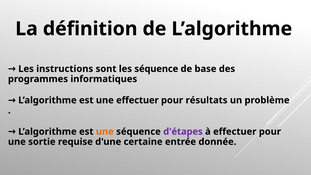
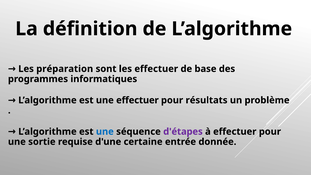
instructions: instructions -> préparation
les séquence: séquence -> effectuer
une at (105, 132) colour: orange -> blue
